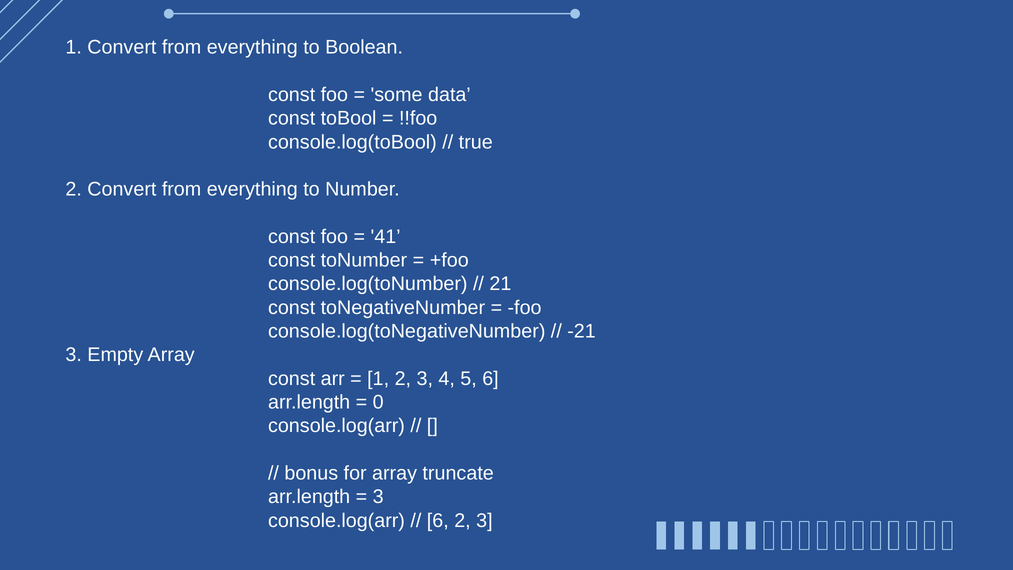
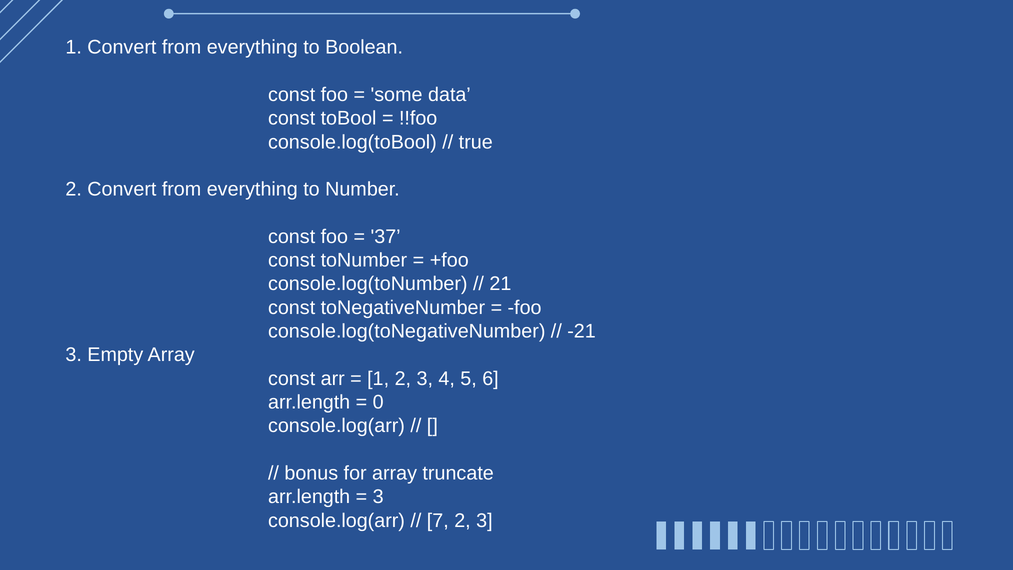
41: 41 -> 37
6 at (438, 520): 6 -> 7
